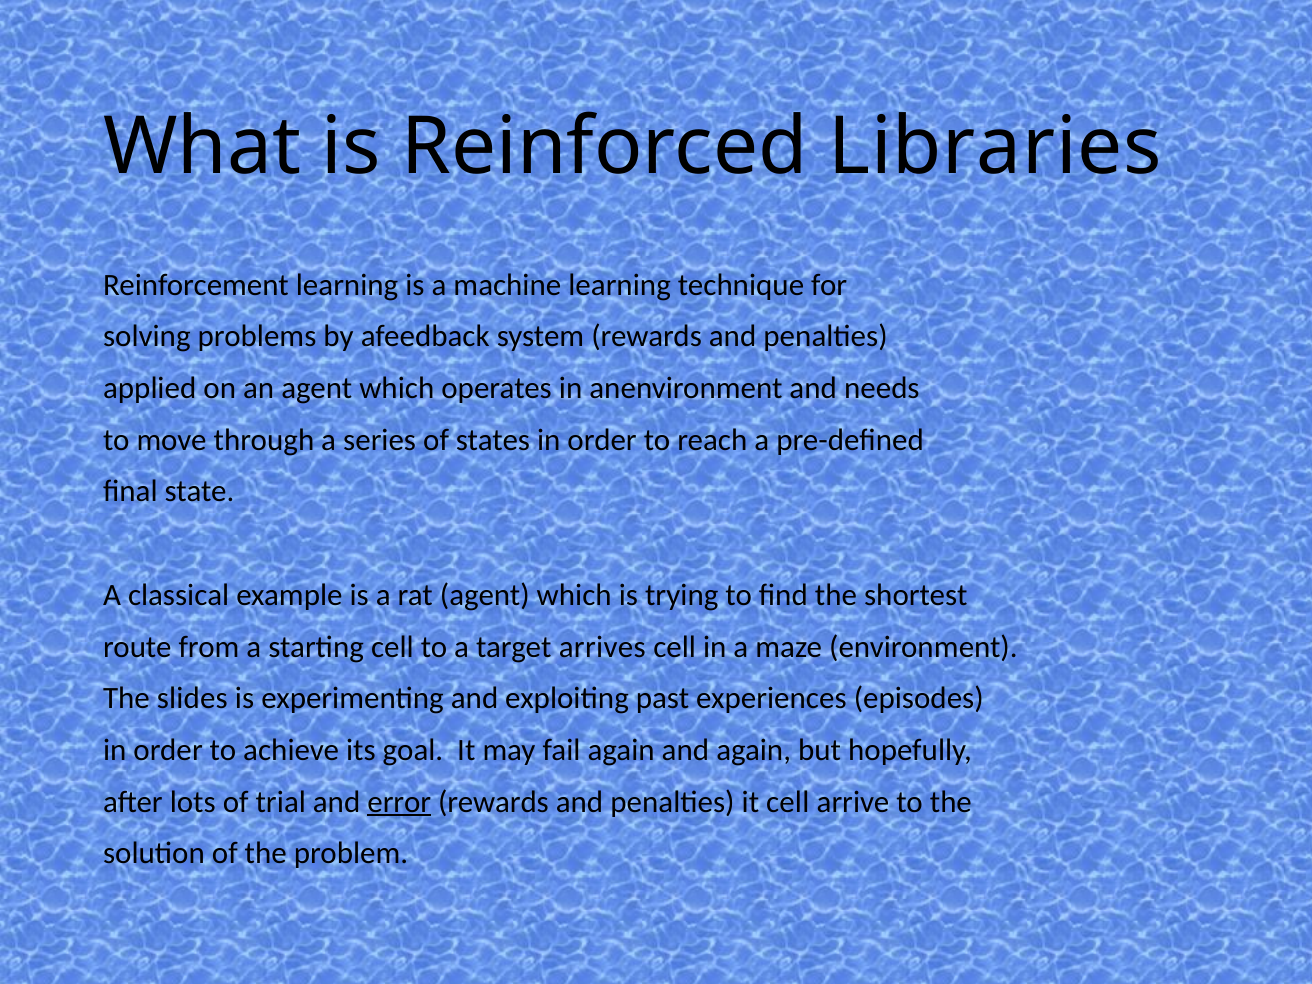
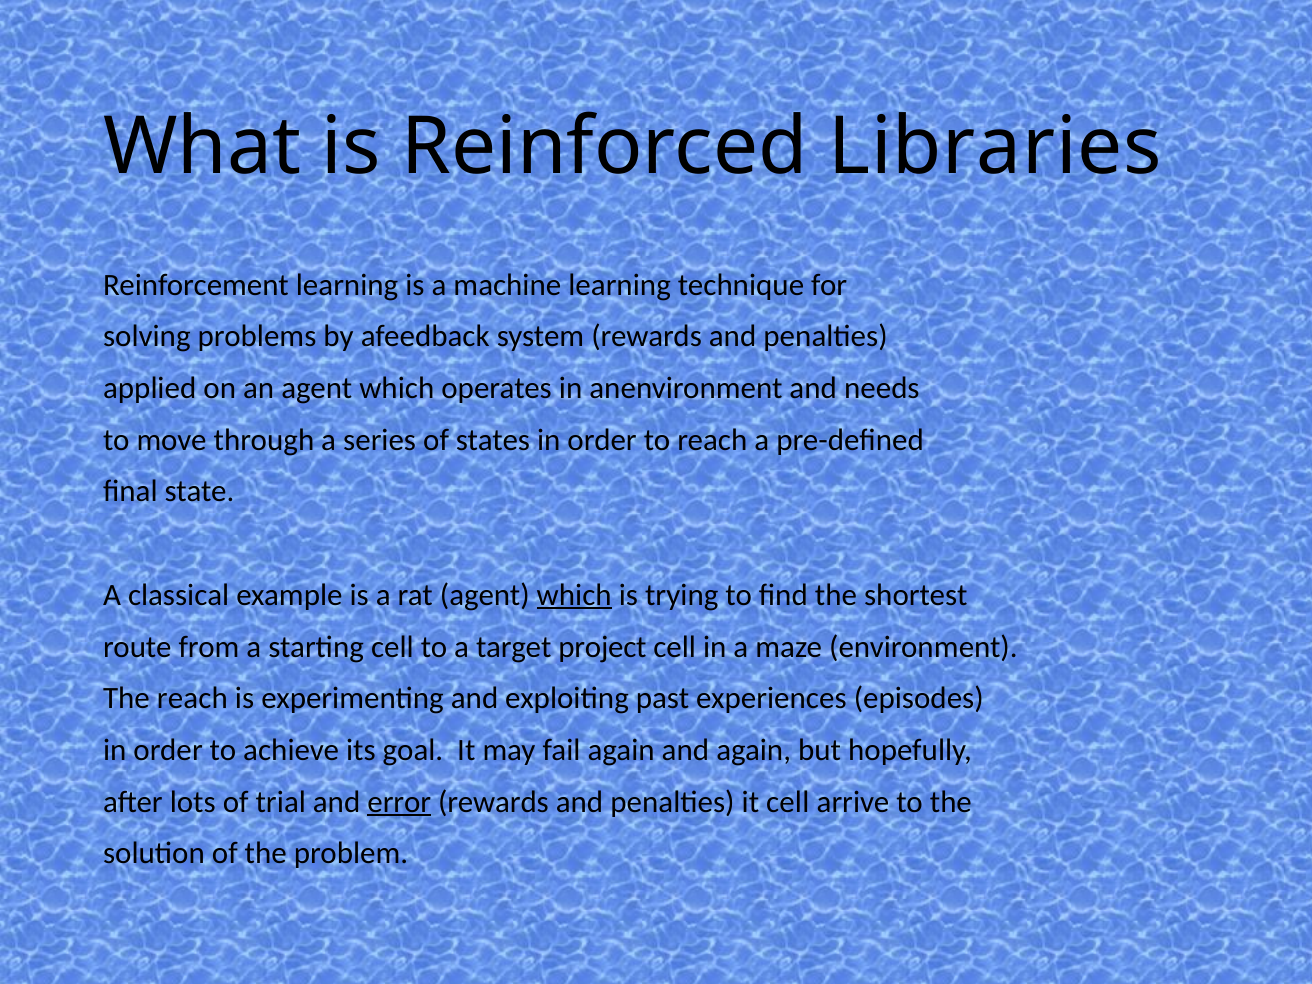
which at (574, 595) underline: none -> present
arrives: arrives -> project
The slides: slides -> reach
